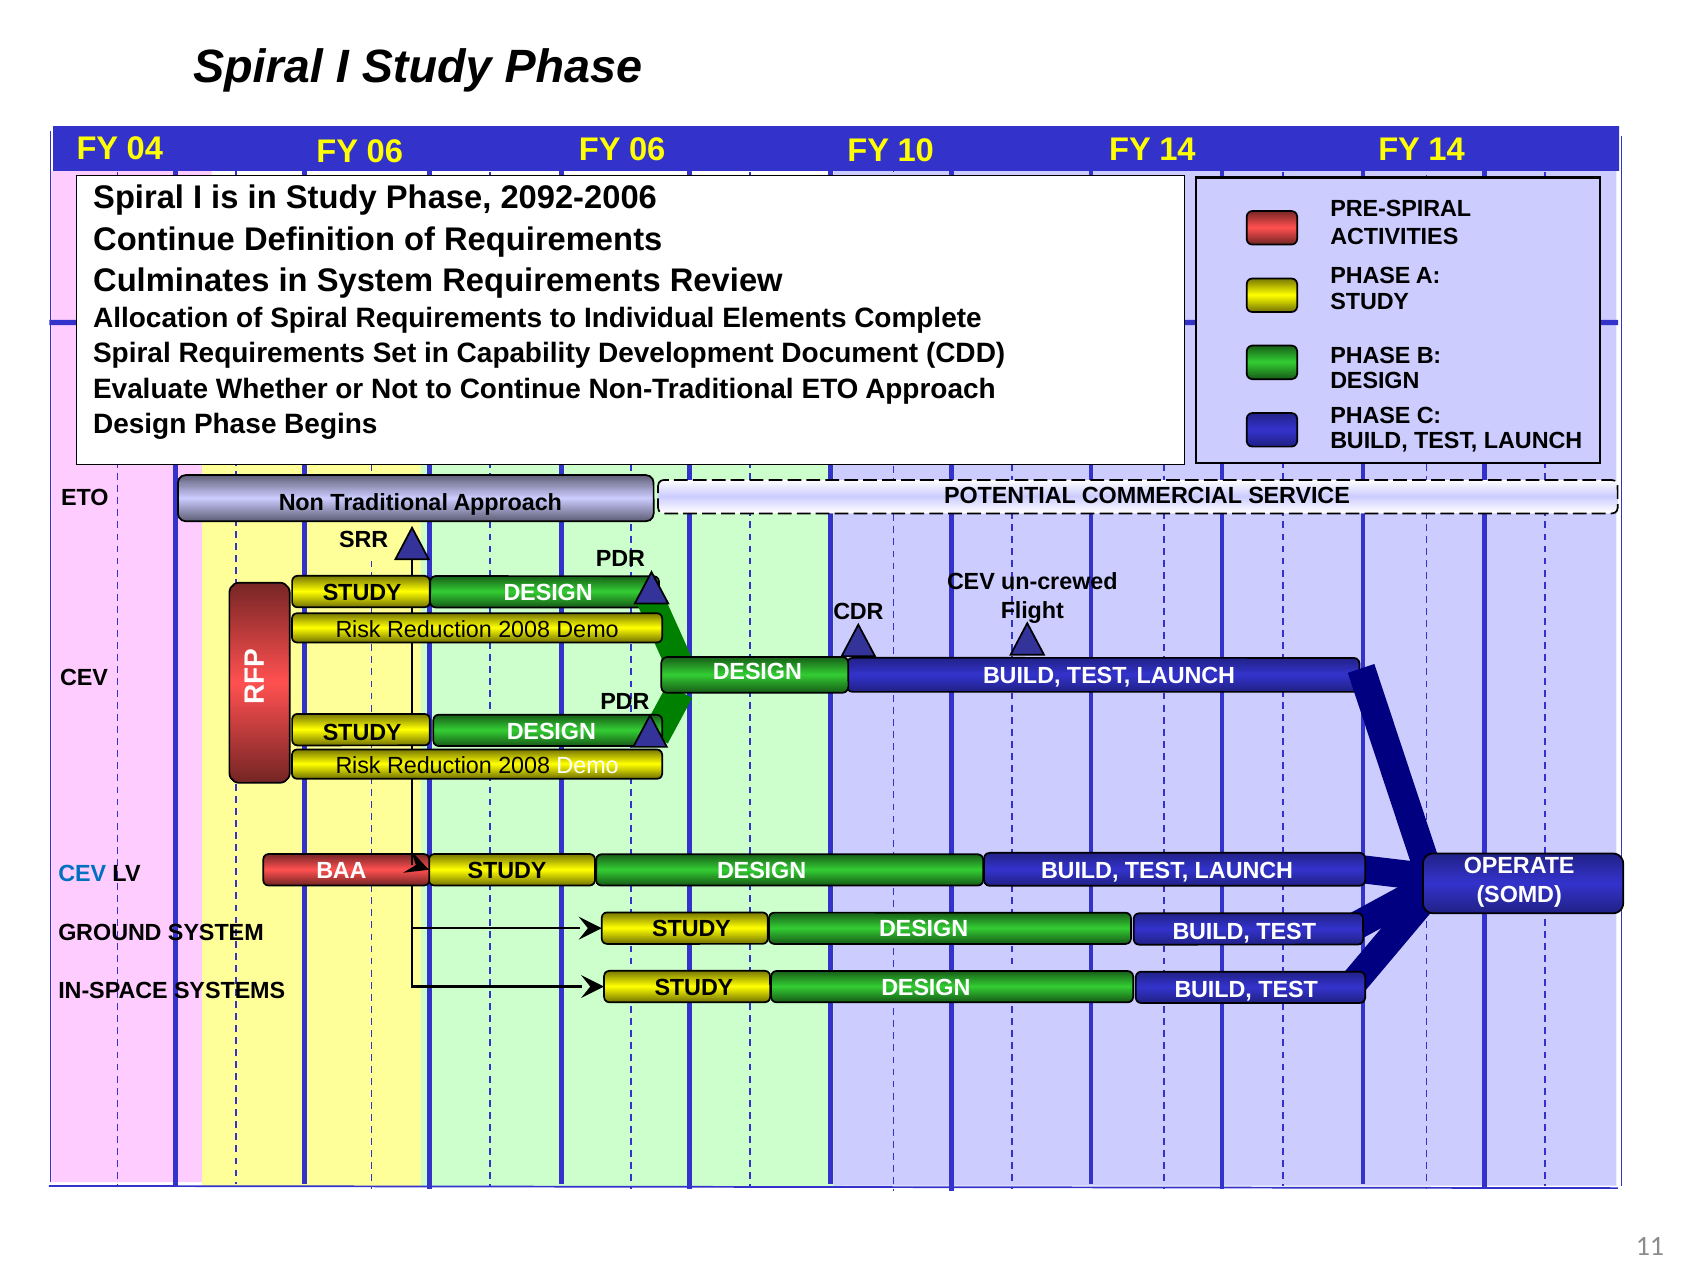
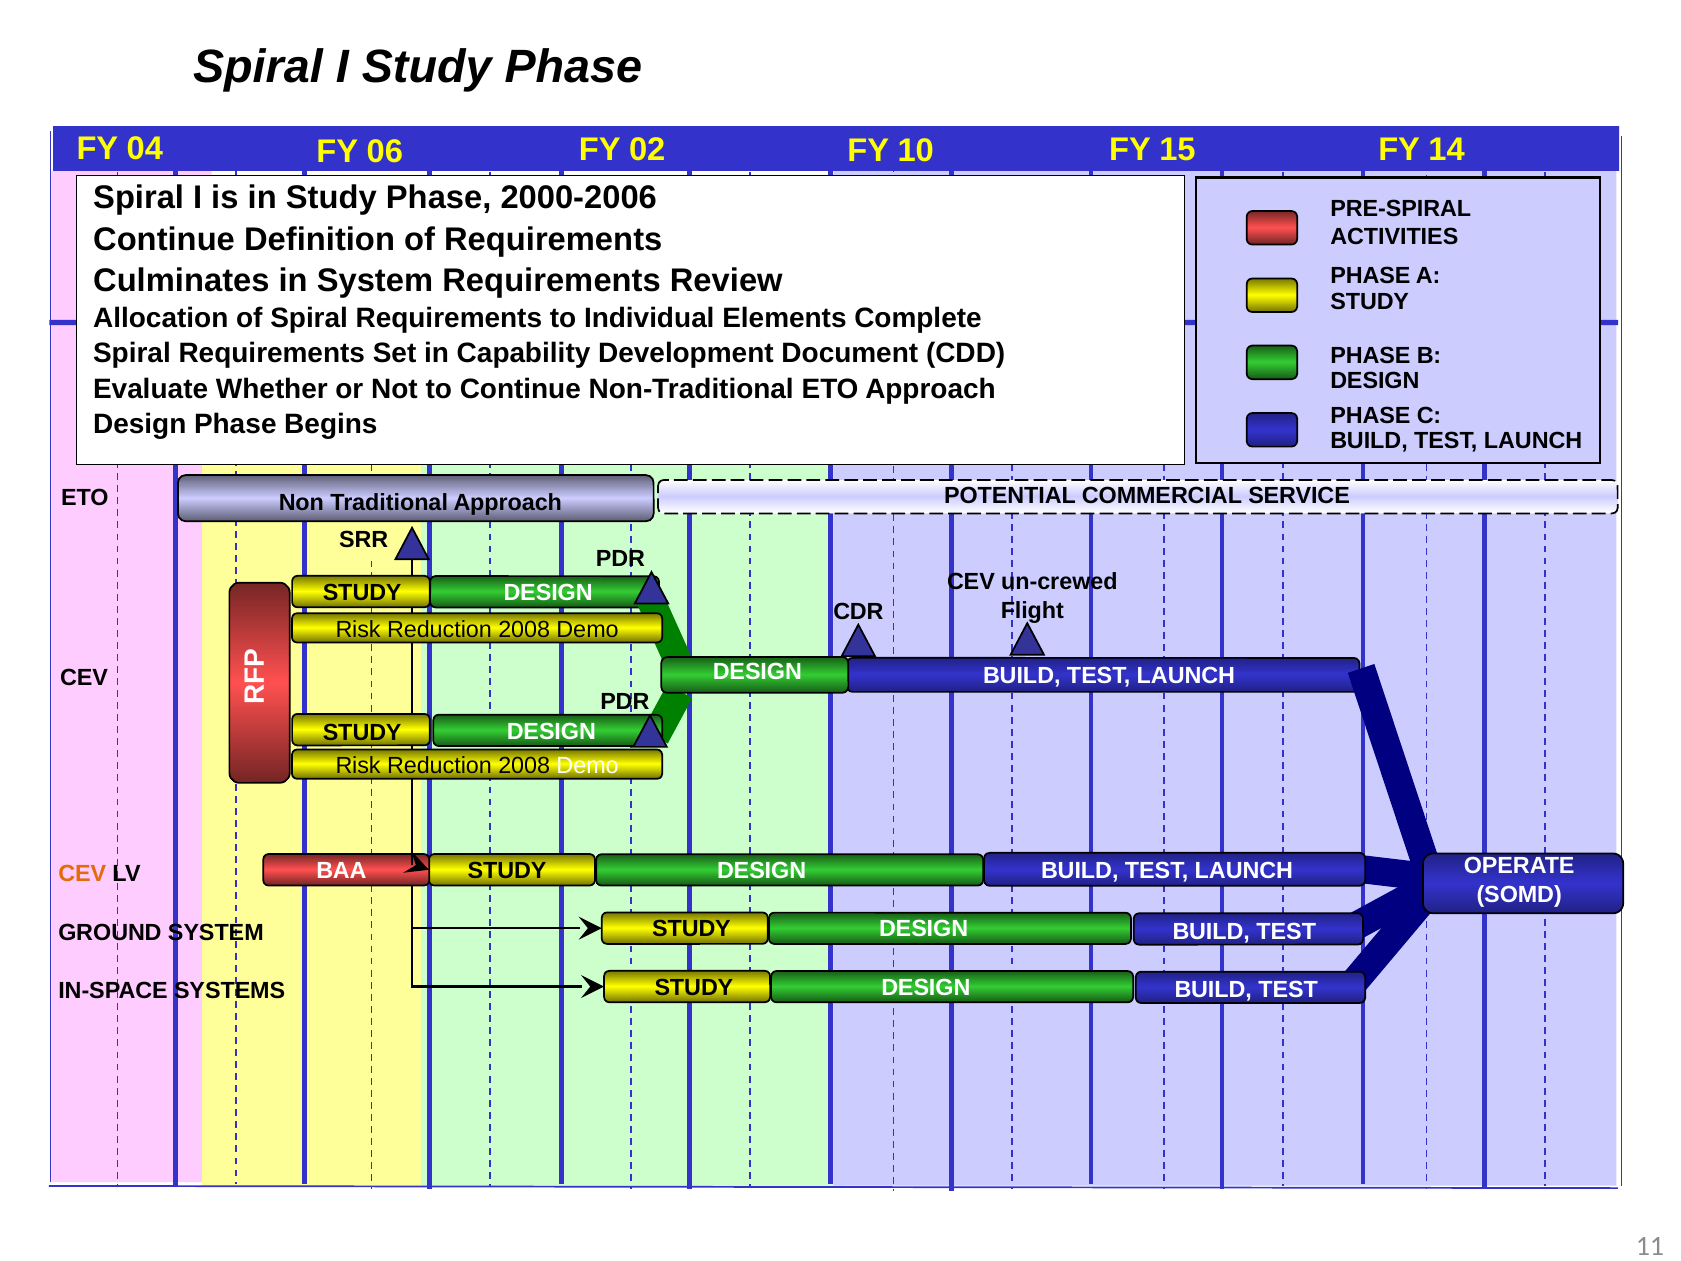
06 FY 06: 06 -> 02
14 at (1177, 150): 14 -> 15
2092-2006: 2092-2006 -> 2000-2006
CEV at (82, 874) colour: blue -> orange
